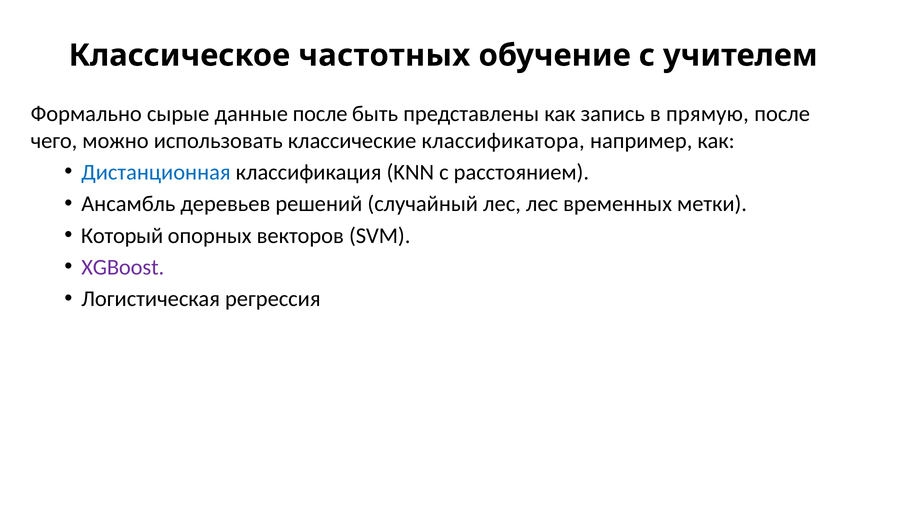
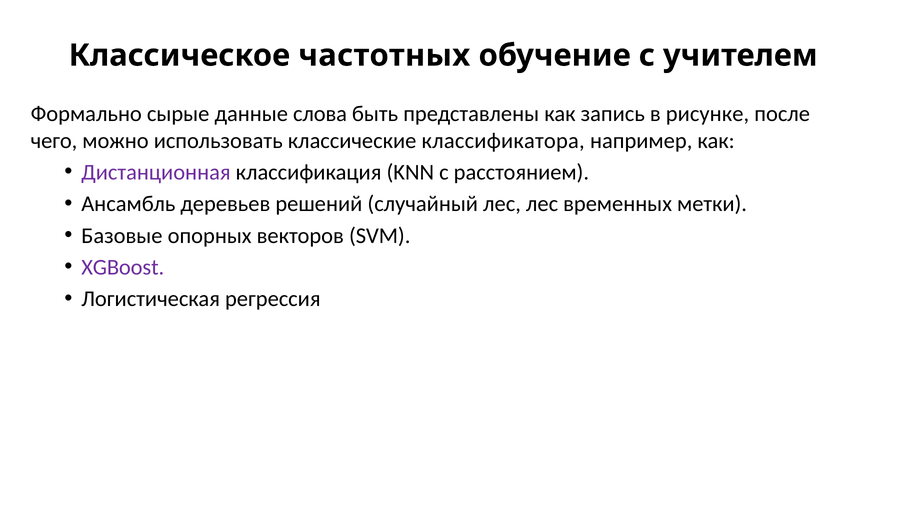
данные после: после -> слова
прямую: прямую -> рисунке
Дистанционная colour: blue -> purple
Который: Который -> Базовые
